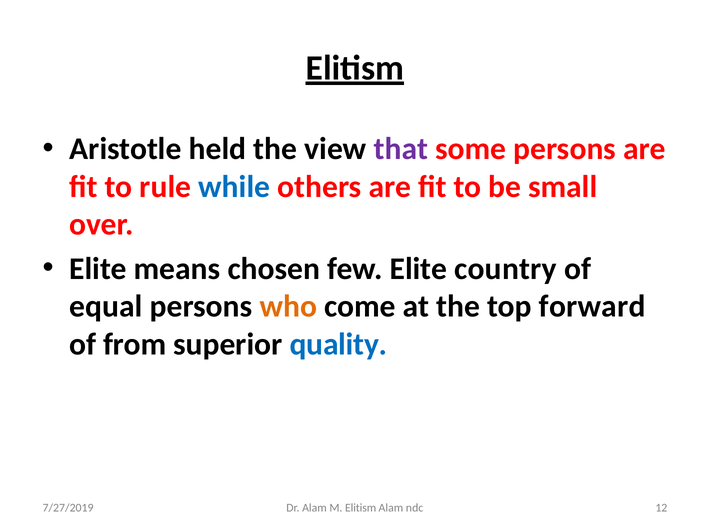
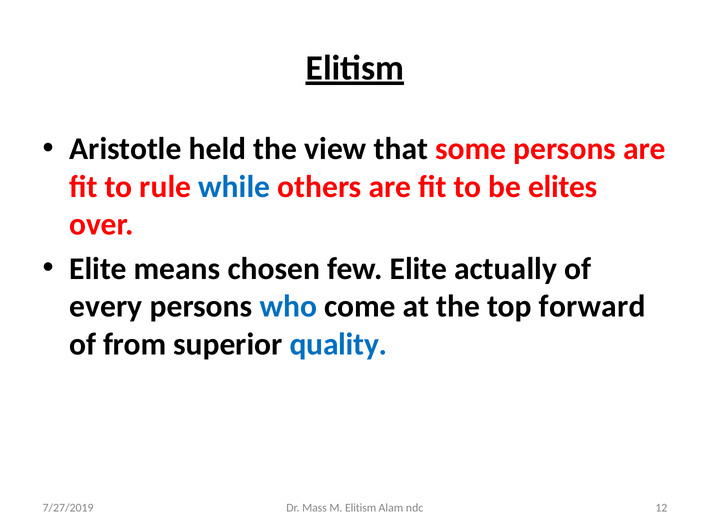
that colour: purple -> black
small: small -> elites
country: country -> actually
equal: equal -> every
who colour: orange -> blue
Dr Alam: Alam -> Mass
